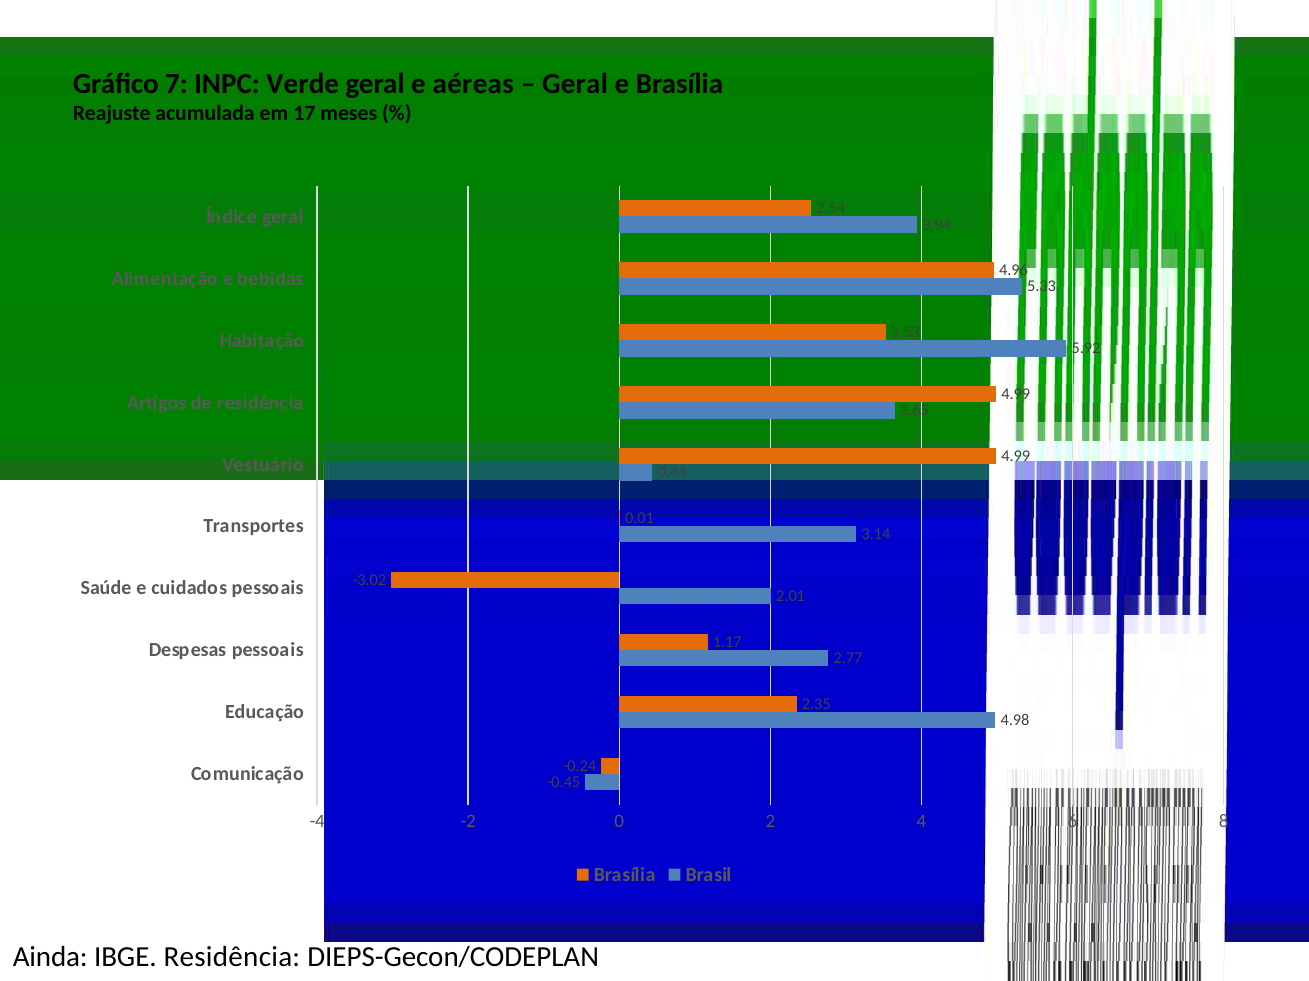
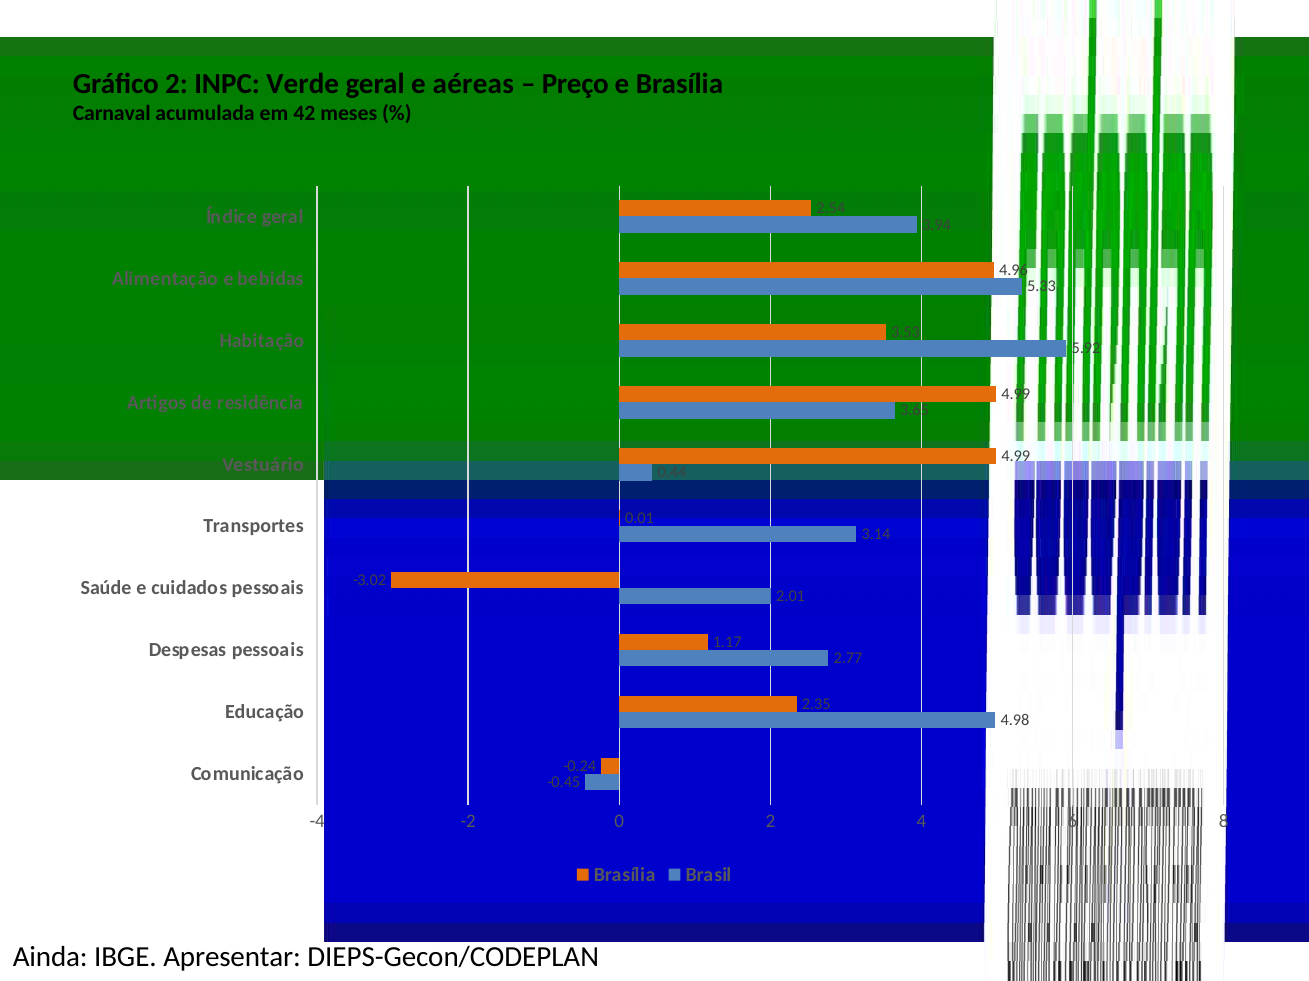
Gráfico 7: 7 -> 2
Geral at (575, 84): Geral -> Preço
Reajuste: Reajuste -> Carnaval
17: 17 -> 42
IBGE Residência: Residência -> Apresentar
